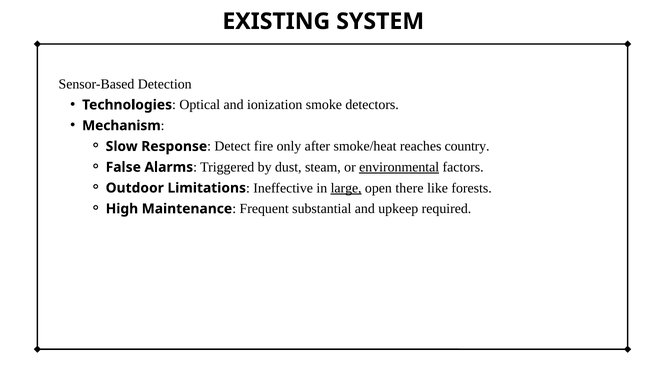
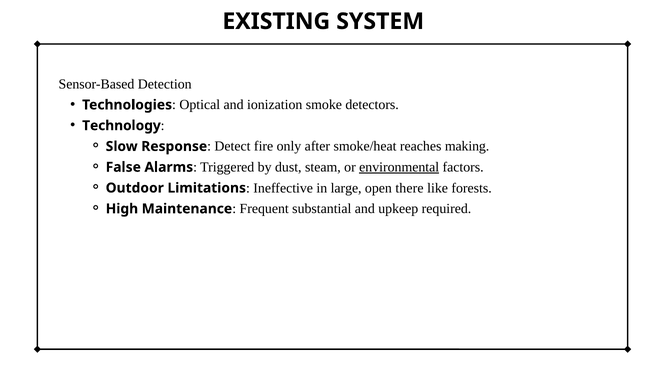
Mechanism: Mechanism -> Technology
country: country -> making
large underline: present -> none
